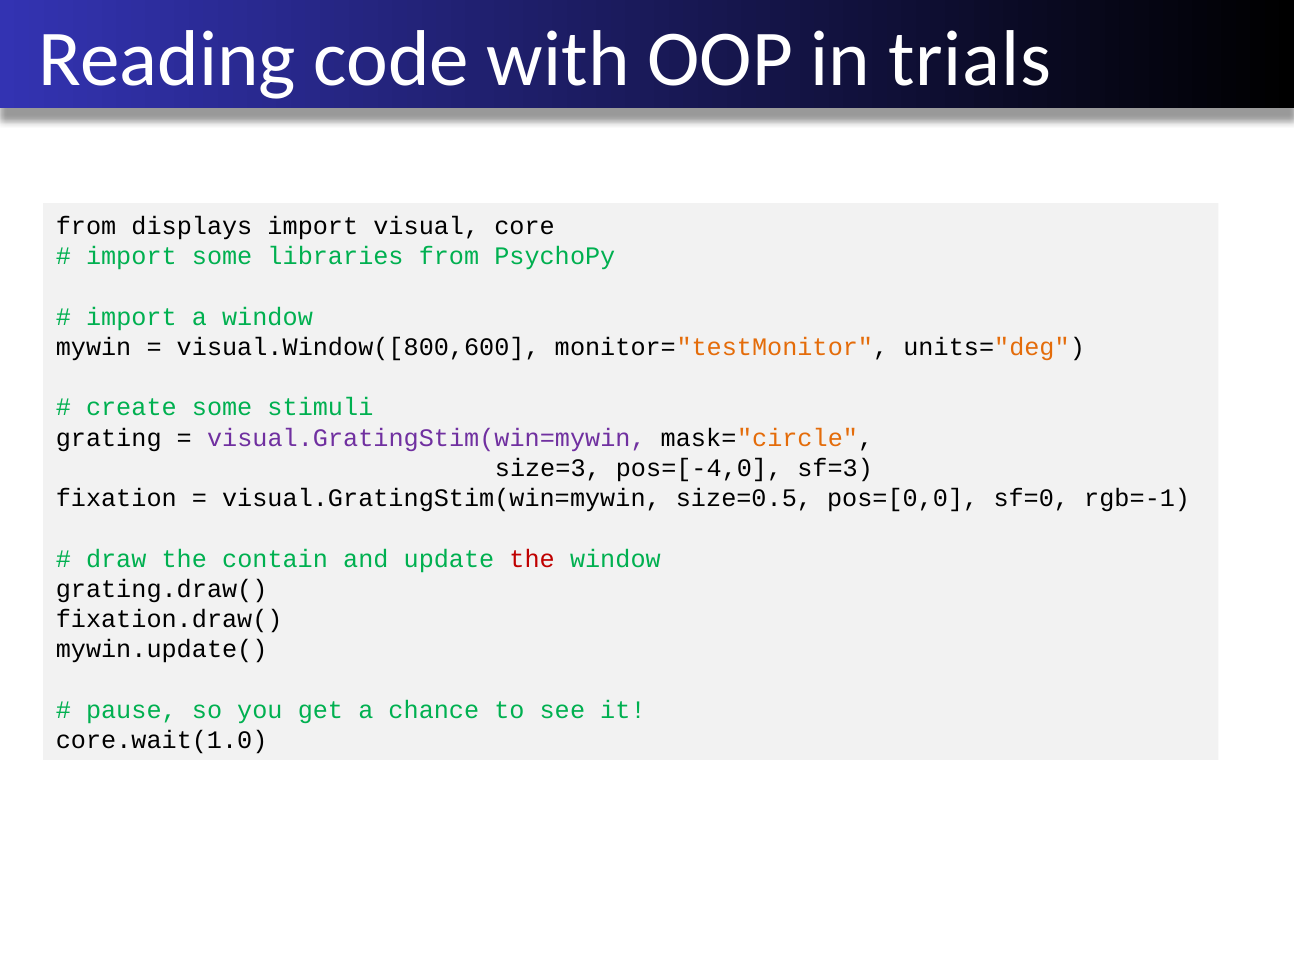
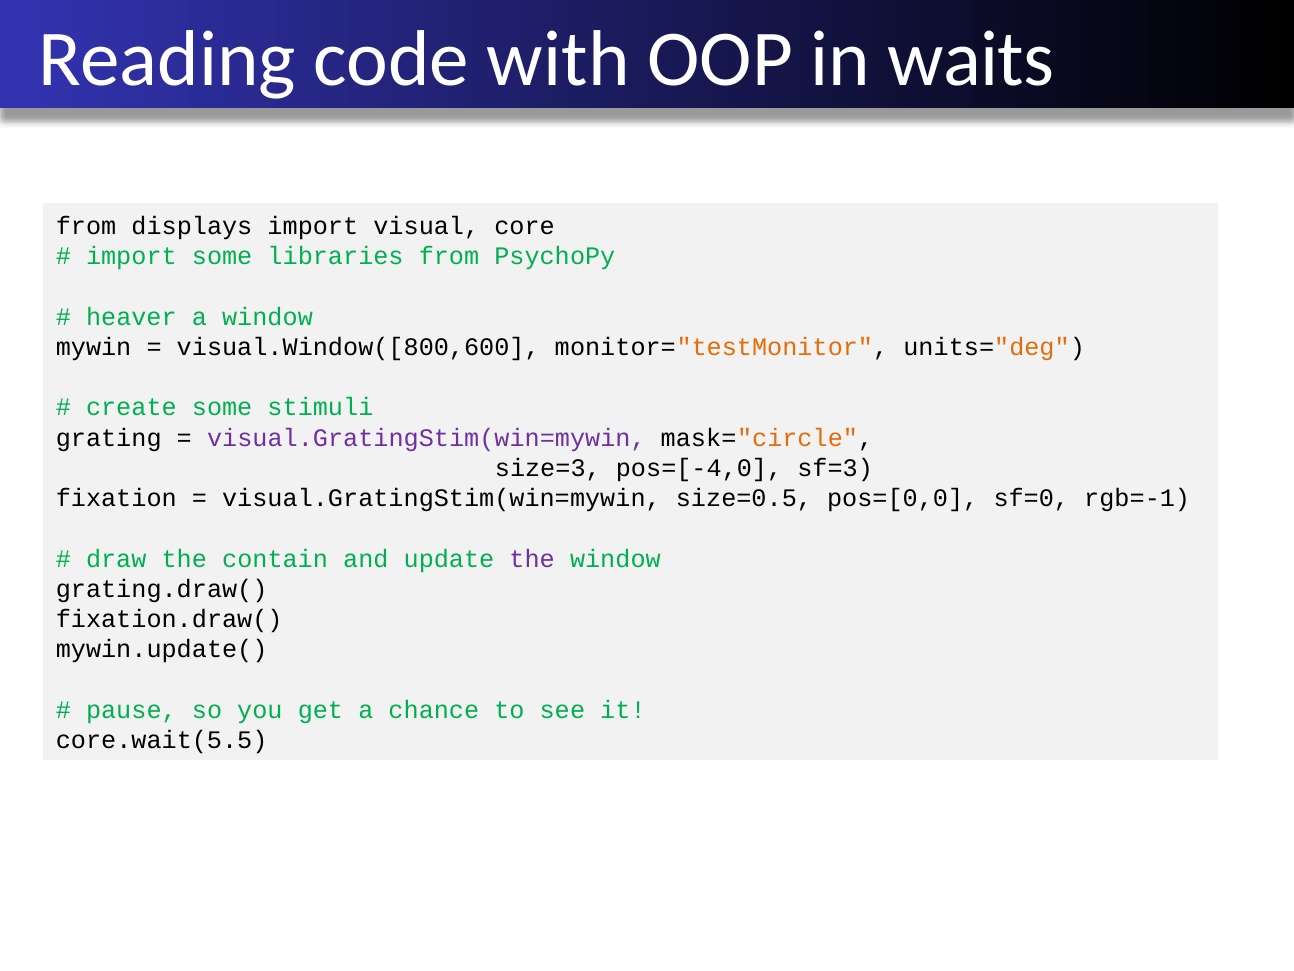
trials: trials -> waits
import at (131, 317): import -> heaver
the at (532, 558) colour: red -> purple
core.wait(1.0: core.wait(1.0 -> core.wait(5.5
